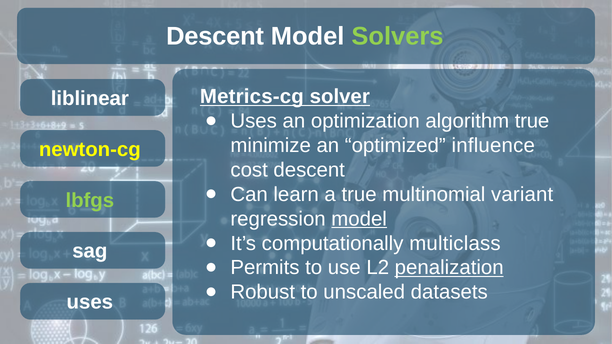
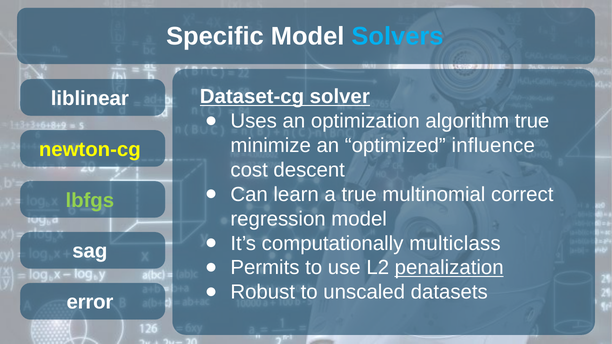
Descent at (215, 36): Descent -> Specific
Solvers colour: light green -> light blue
Metrics-cg: Metrics-cg -> Dataset-cg
variant: variant -> correct
model at (359, 219) underline: present -> none
uses at (90, 302): uses -> error
